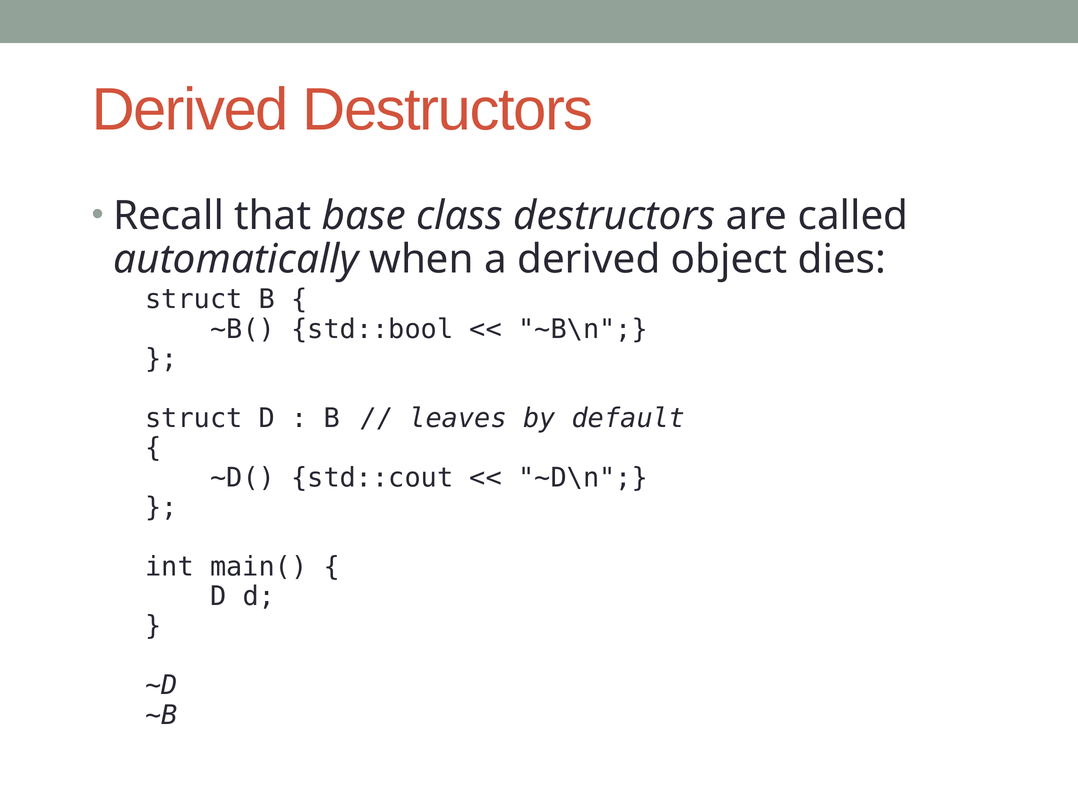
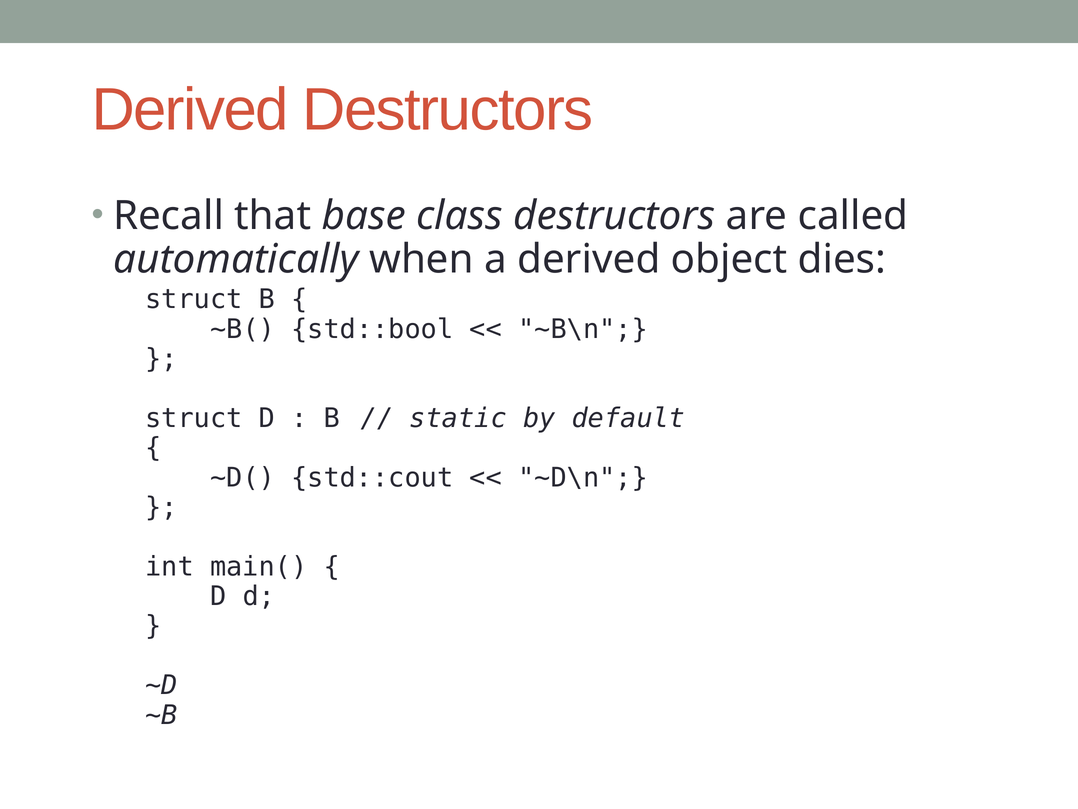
leaves: leaves -> static
